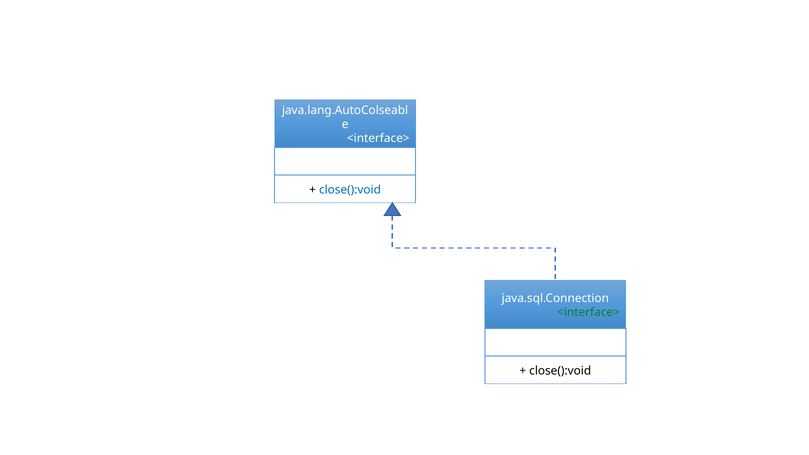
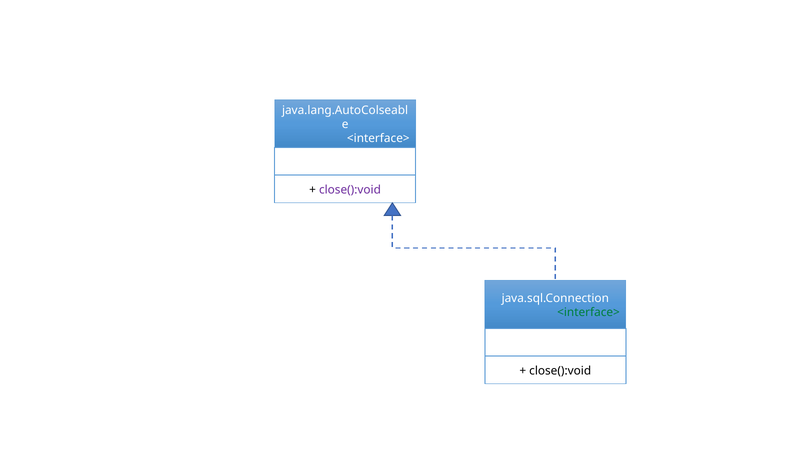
close():void at (350, 190) colour: blue -> purple
